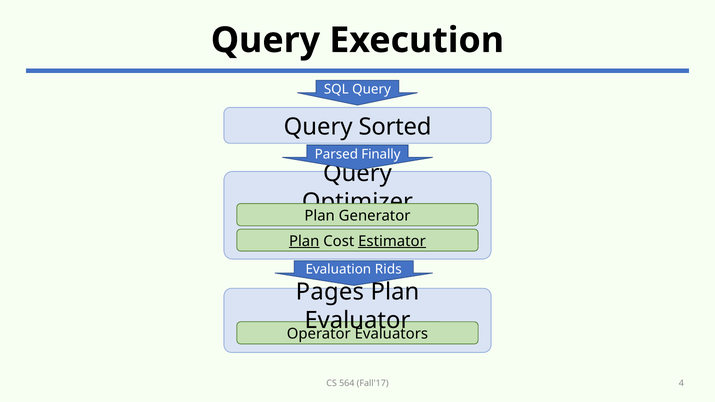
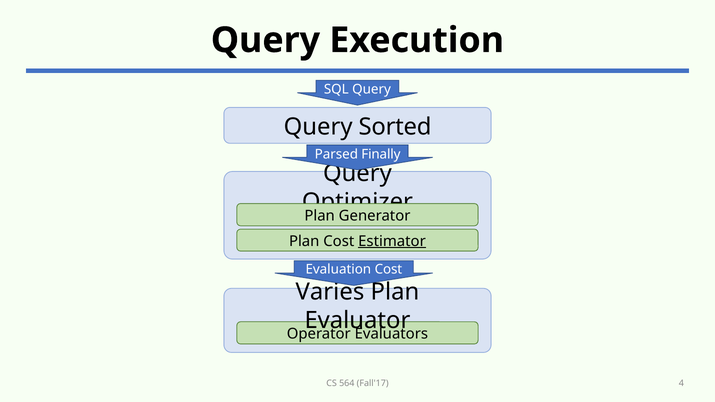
Plan at (304, 241) underline: present -> none
Evaluation Rids: Rids -> Cost
Pages: Pages -> Varies
